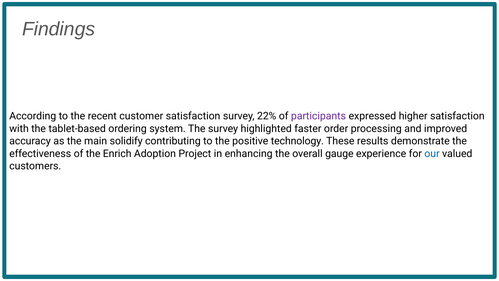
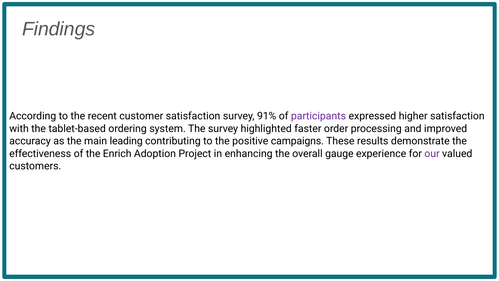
22%: 22% -> 91%
solidify: solidify -> leading
technology: technology -> campaigns
our colour: blue -> purple
